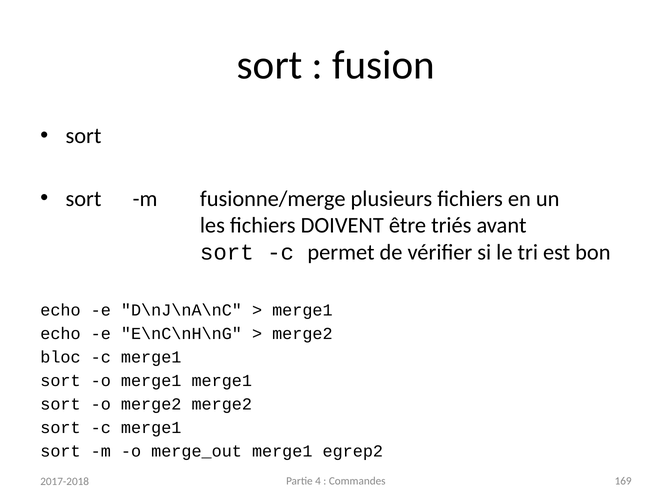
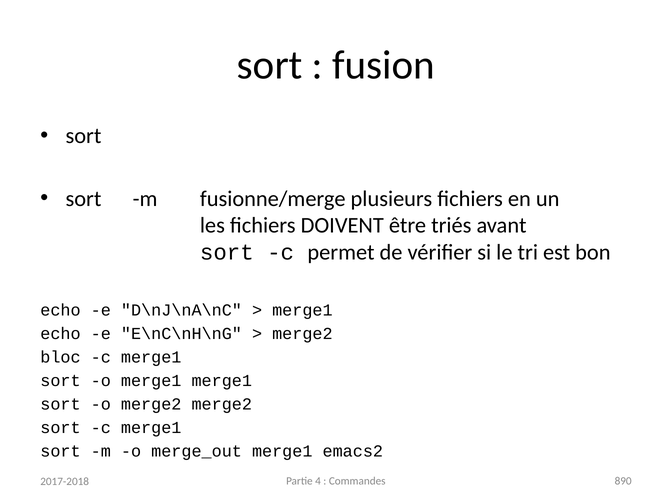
egrep2: egrep2 -> emacs2
169: 169 -> 890
